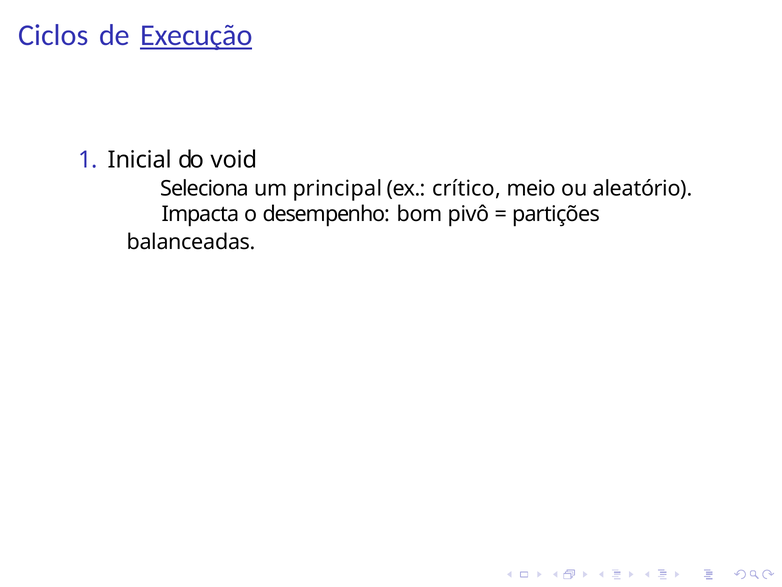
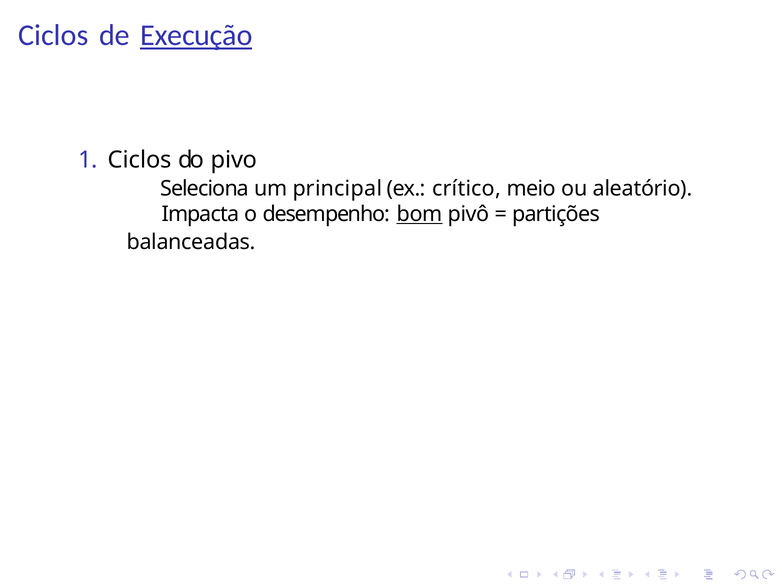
1 Inicial: Inicial -> Ciclos
void: void -> pivo
bom underline: none -> present
